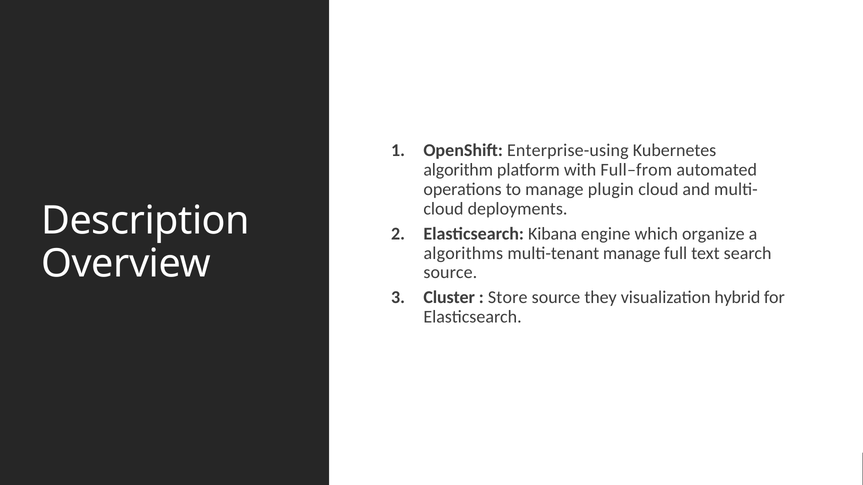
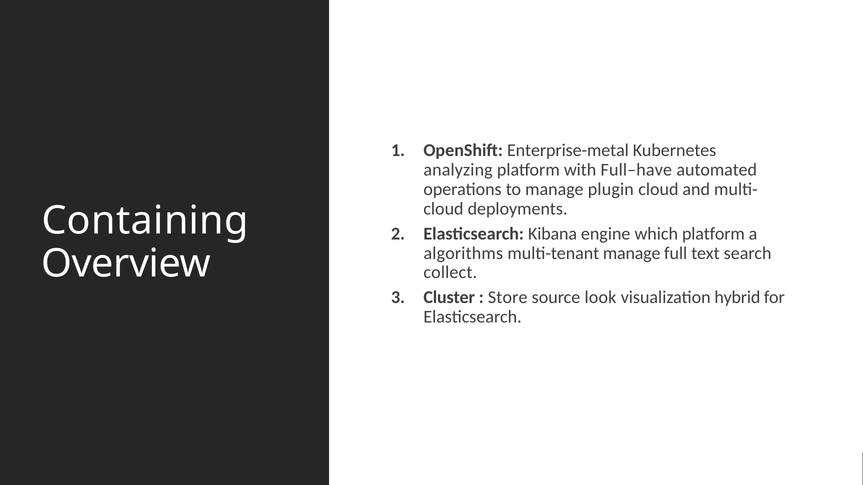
Enterprise-using: Enterprise-using -> Enterprise-metal
algorithm: algorithm -> analyzing
Full–from: Full–from -> Full–have
Description: Description -> Containing
which organize: organize -> platform
source at (450, 273): source -> collect
they: they -> look
